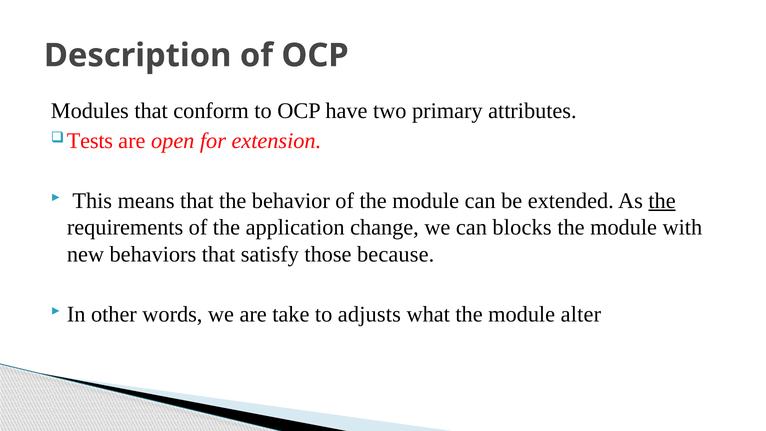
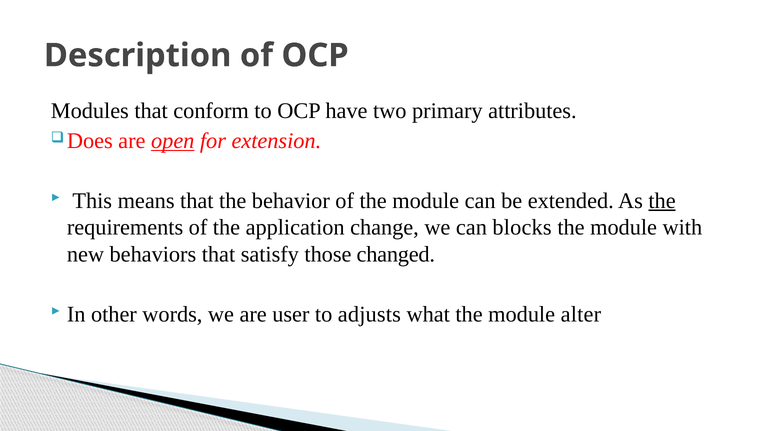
Tests: Tests -> Does
open underline: none -> present
because: because -> changed
take: take -> user
